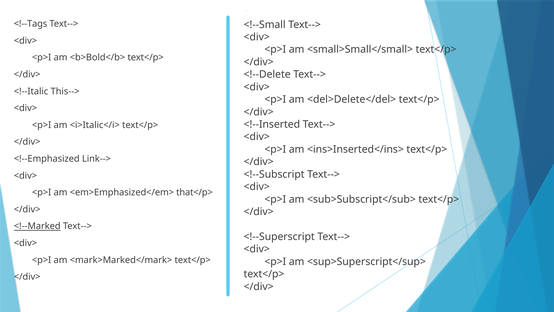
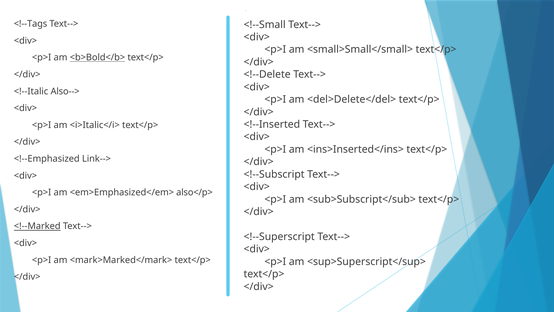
<b>Bold</b> underline: none -> present
This-->: This--> -> Also-->
that</p>: that</p> -> also</p>
